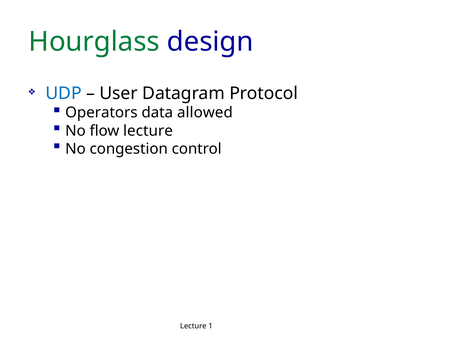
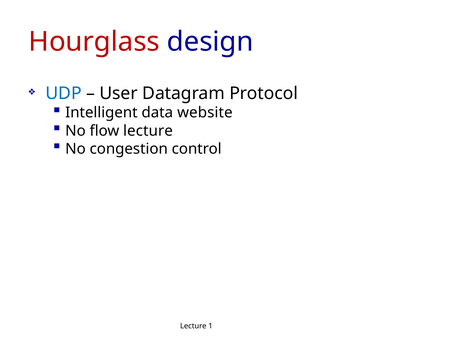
Hourglass colour: green -> red
Operators: Operators -> Intelligent
allowed: allowed -> website
